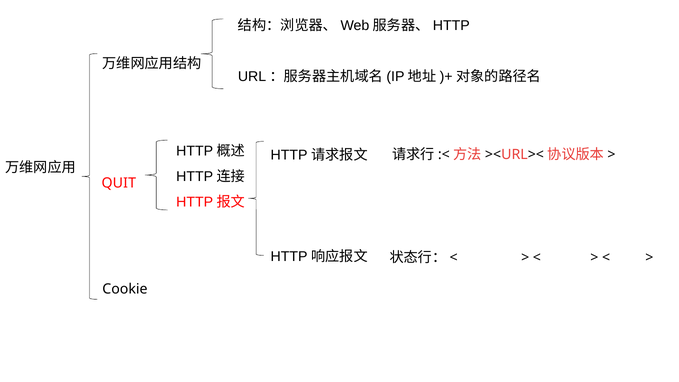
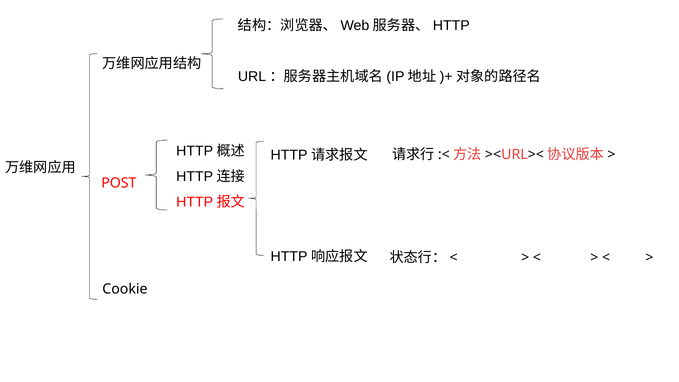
QUIT: QUIT -> POST
